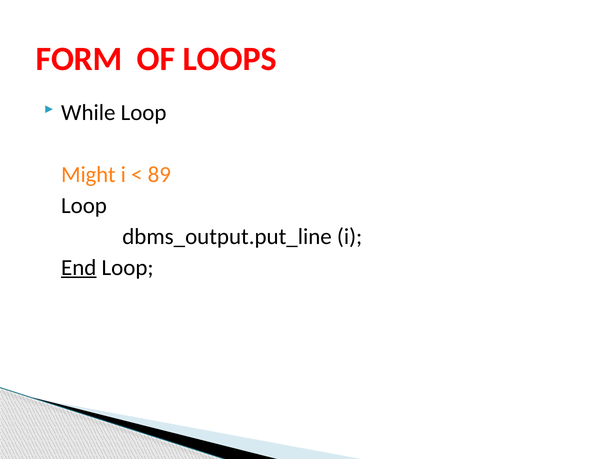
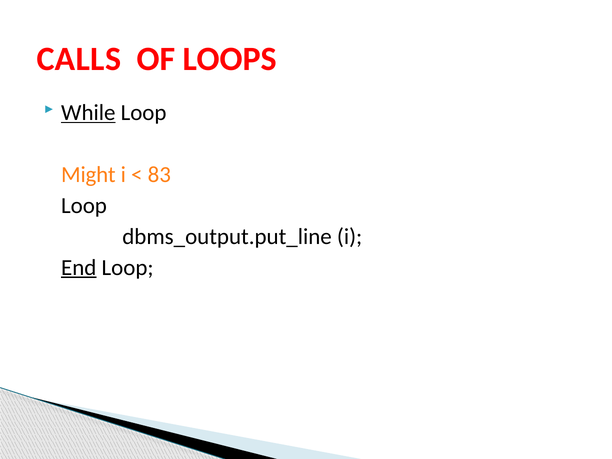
FORM: FORM -> CALLS
While underline: none -> present
89: 89 -> 83
